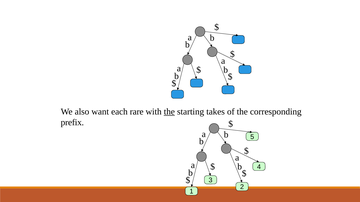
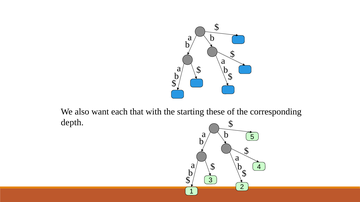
rare: rare -> that
the at (169, 112) underline: present -> none
takes: takes -> these
prefix: prefix -> depth
